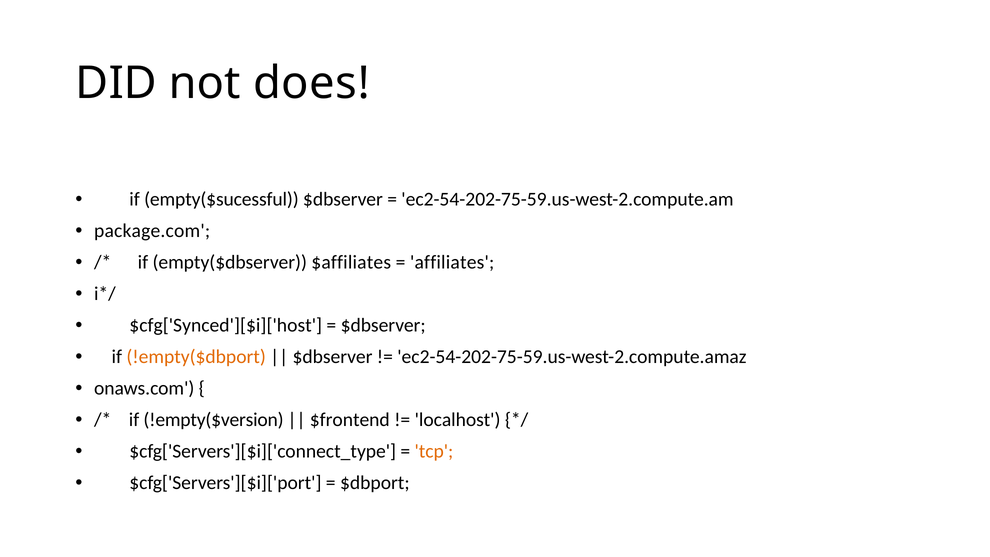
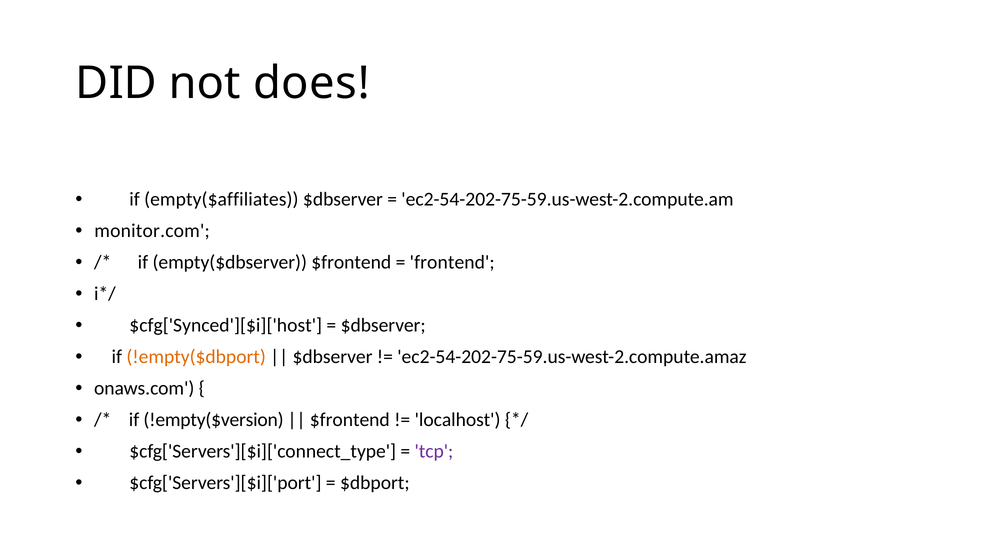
empty($sucessful: empty($sucessful -> empty($affiliates
package.com: package.com -> monitor.com
empty($dbserver $affiliates: $affiliates -> $frontend
affiliates: affiliates -> frontend
tcp colour: orange -> purple
